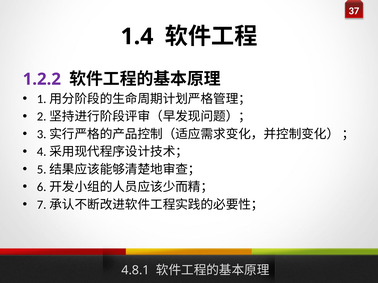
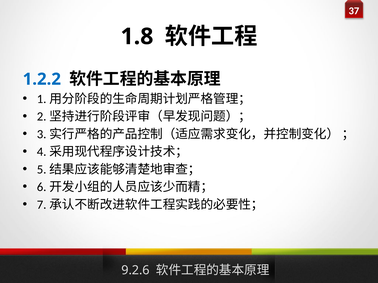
1.4: 1.4 -> 1.8
1.2.2 colour: purple -> blue
4.8.1: 4.8.1 -> 9.2.6
